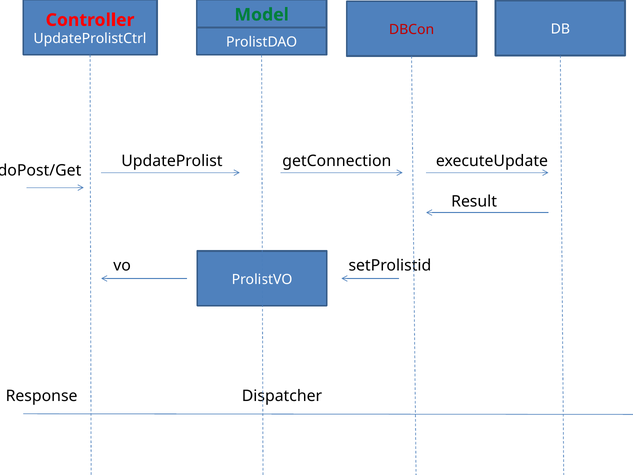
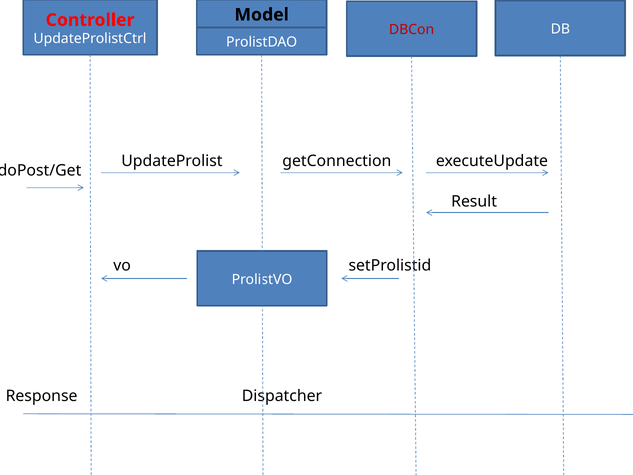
Model colour: green -> black
